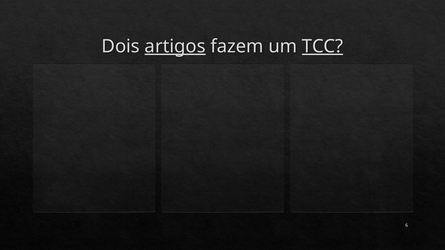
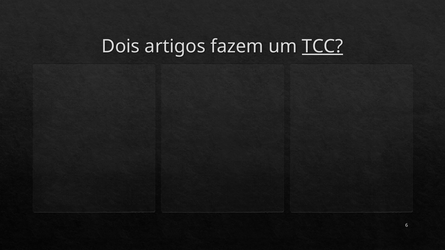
artigos underline: present -> none
